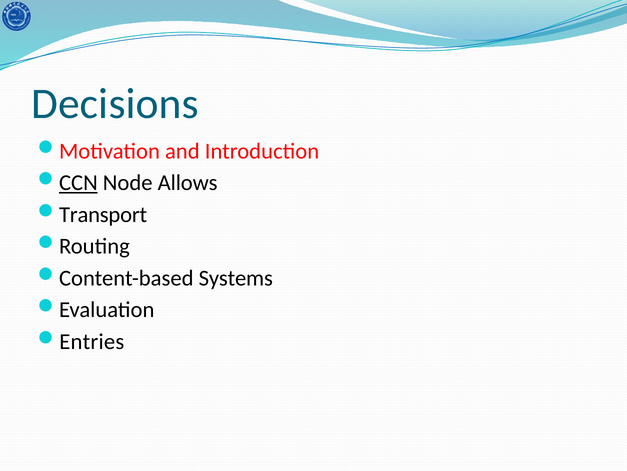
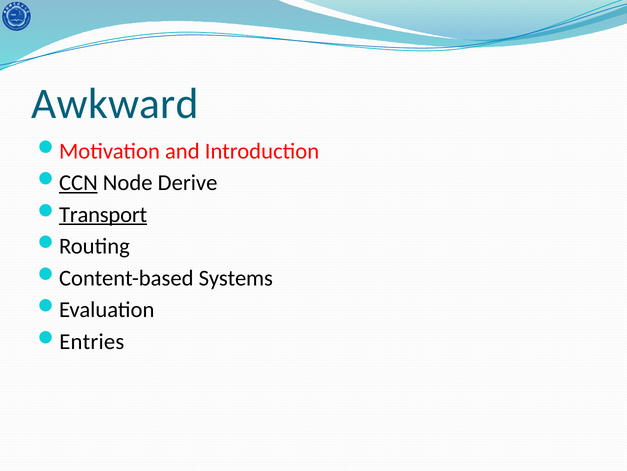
Decisions: Decisions -> Awkward
Allows: Allows -> Derive
Transport underline: none -> present
